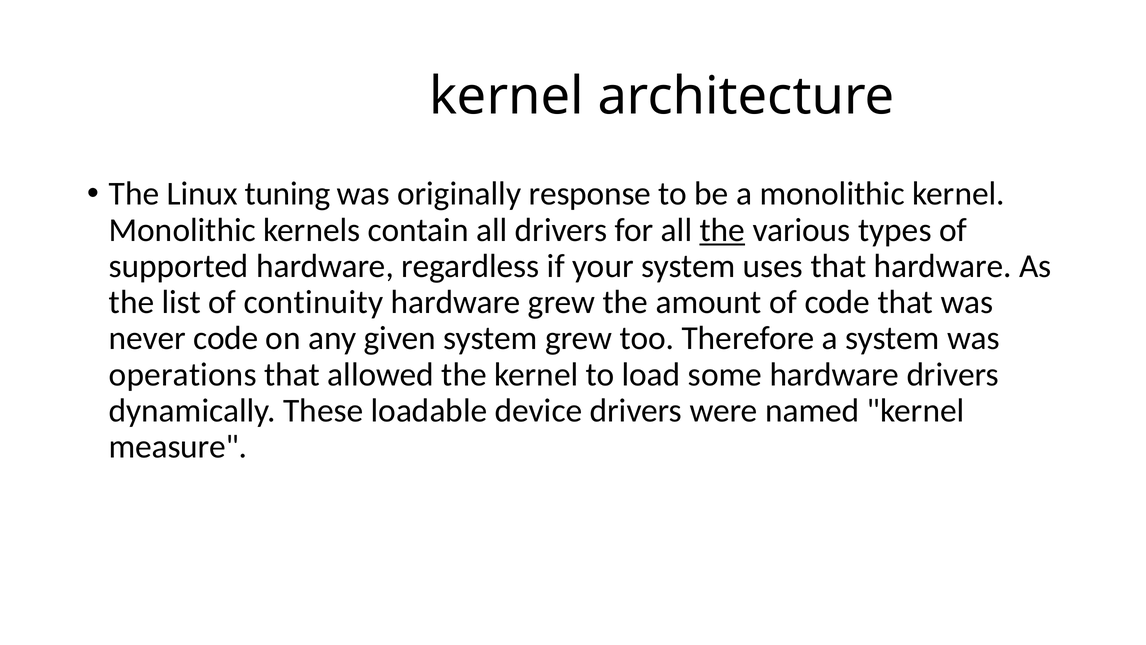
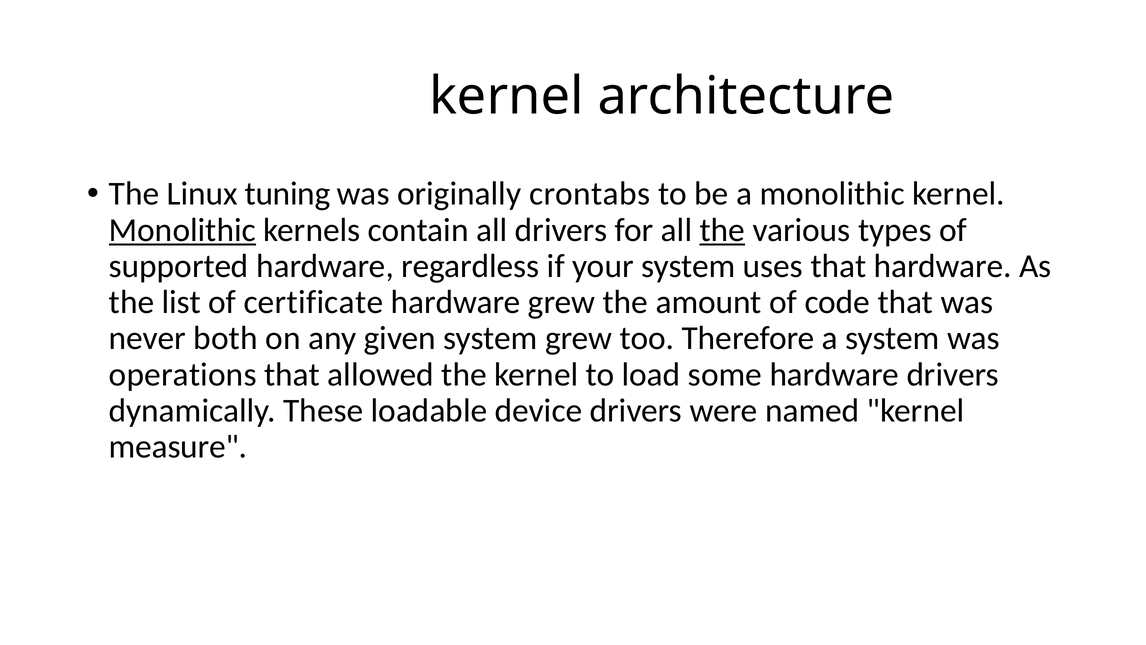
response: response -> crontabs
Monolithic at (182, 230) underline: none -> present
continuity: continuity -> certificate
never code: code -> both
